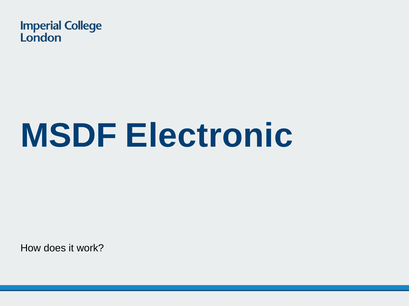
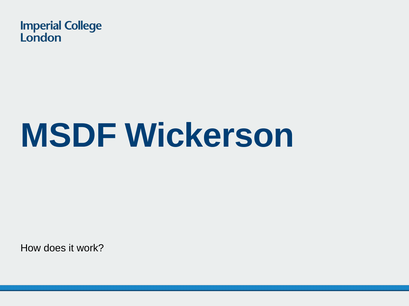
Electronic: Electronic -> Wickerson
